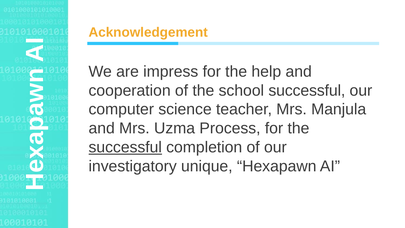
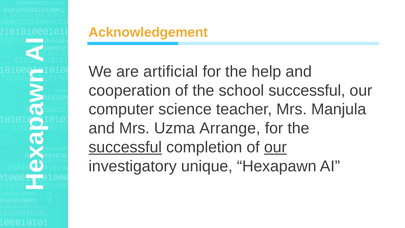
impress: impress -> artificial
Process: Process -> Arrange
our at (275, 147) underline: none -> present
